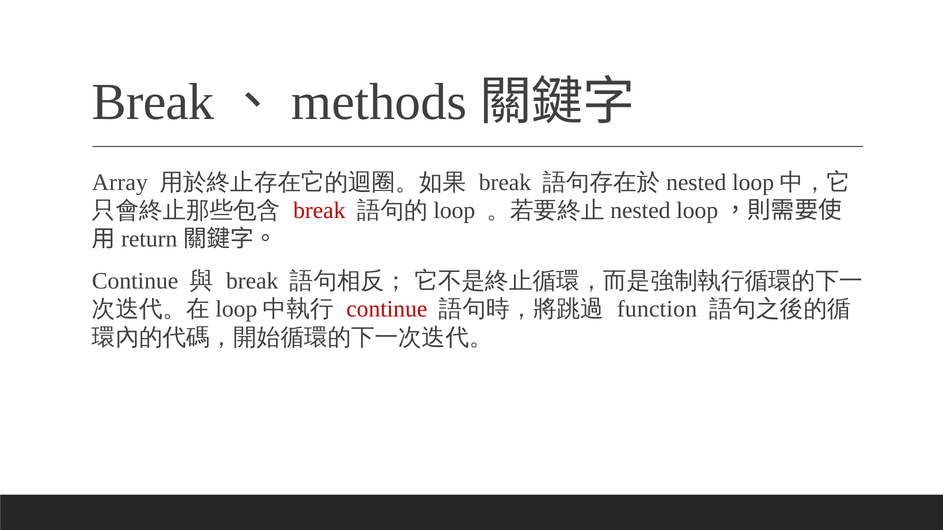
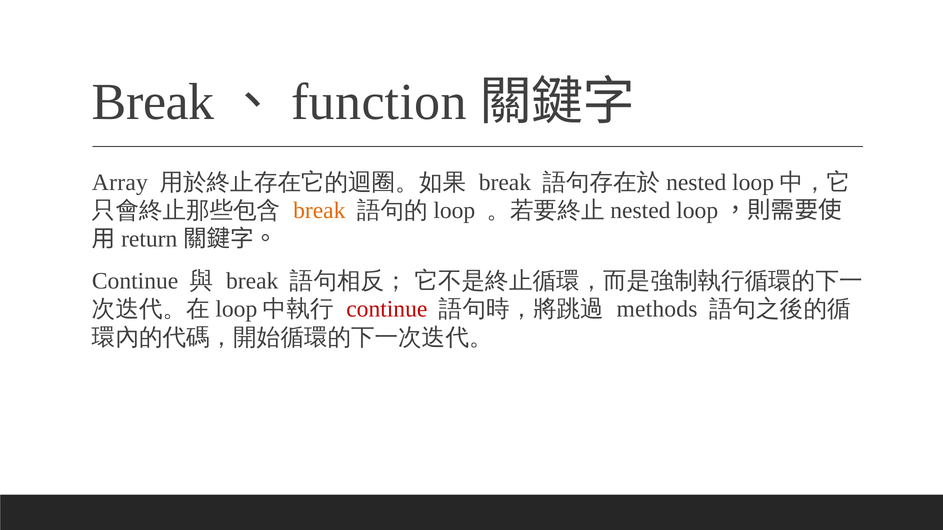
methods: methods -> function
break at (319, 211) colour: red -> orange
function: function -> methods
